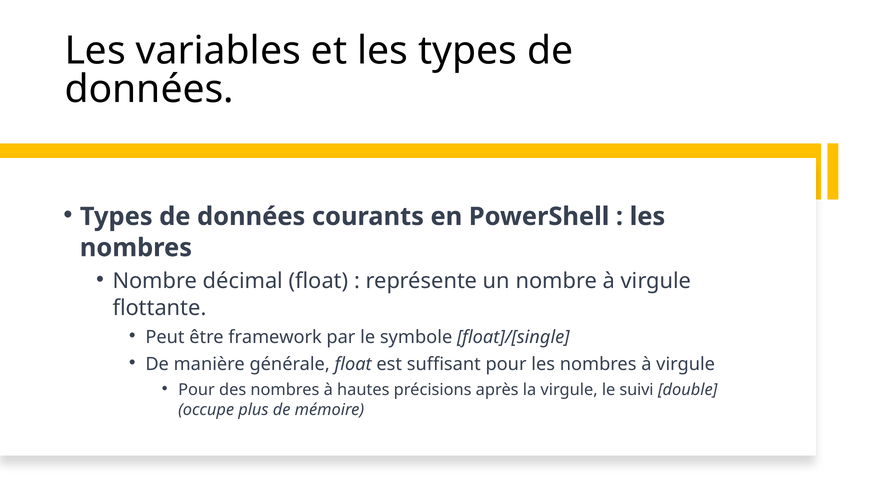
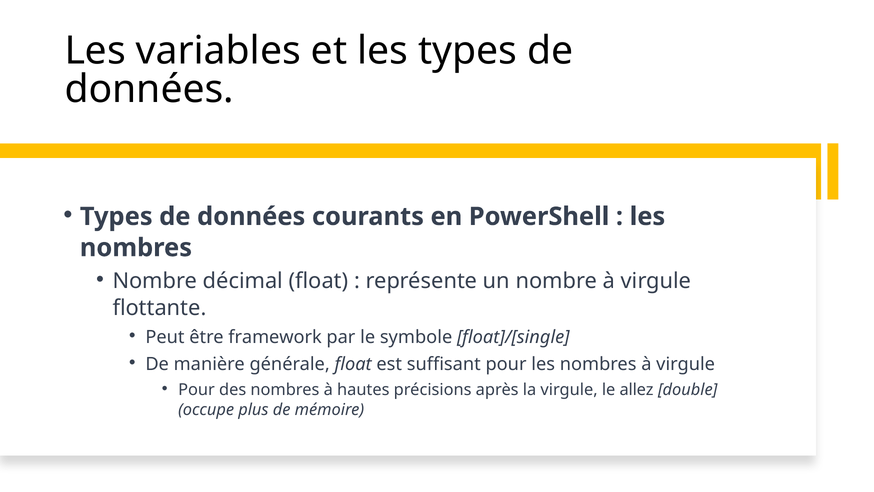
suivi: suivi -> allez
